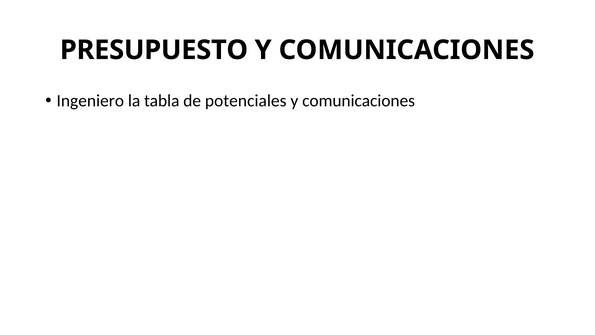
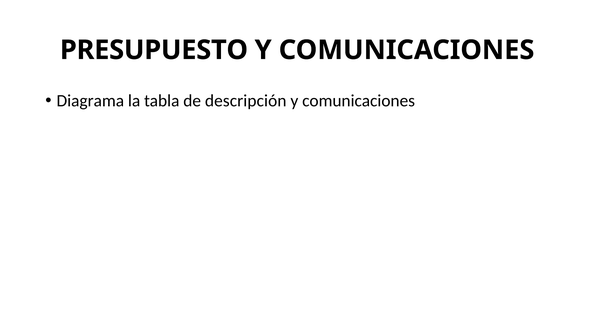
Ingeniero: Ingeniero -> Diagrama
potenciales: potenciales -> descripción
